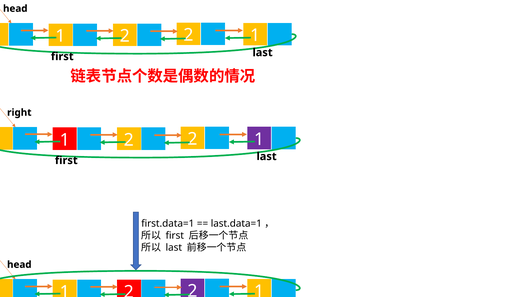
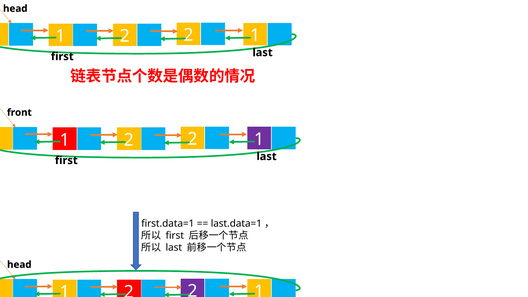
right: right -> front
